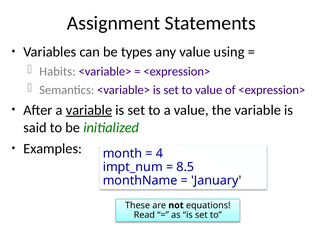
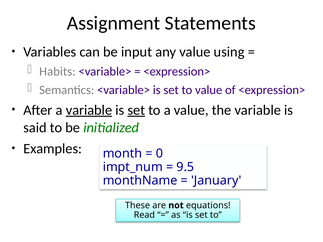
types: types -> input
set at (136, 110) underline: none -> present
4: 4 -> 0
8.5: 8.5 -> 9.5
